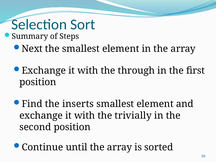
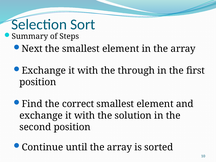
inserts: inserts -> correct
trivially: trivially -> solution
